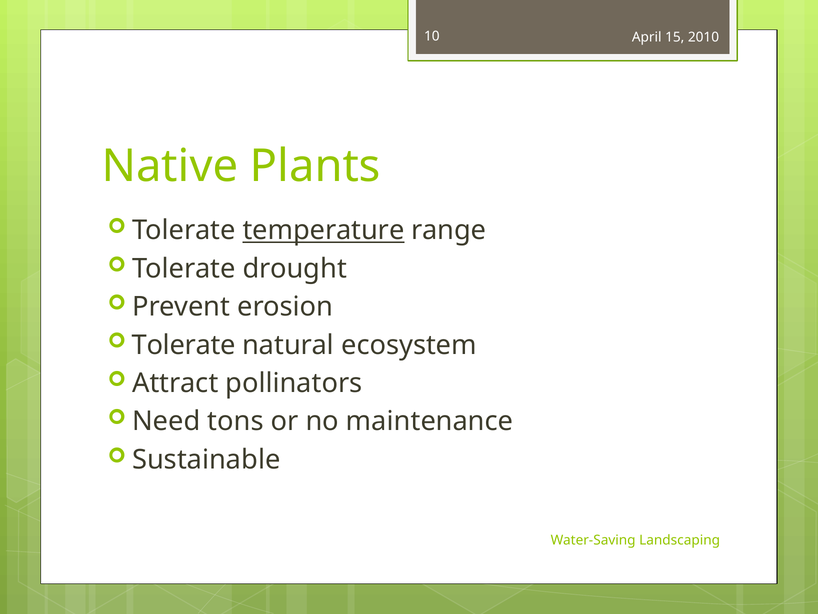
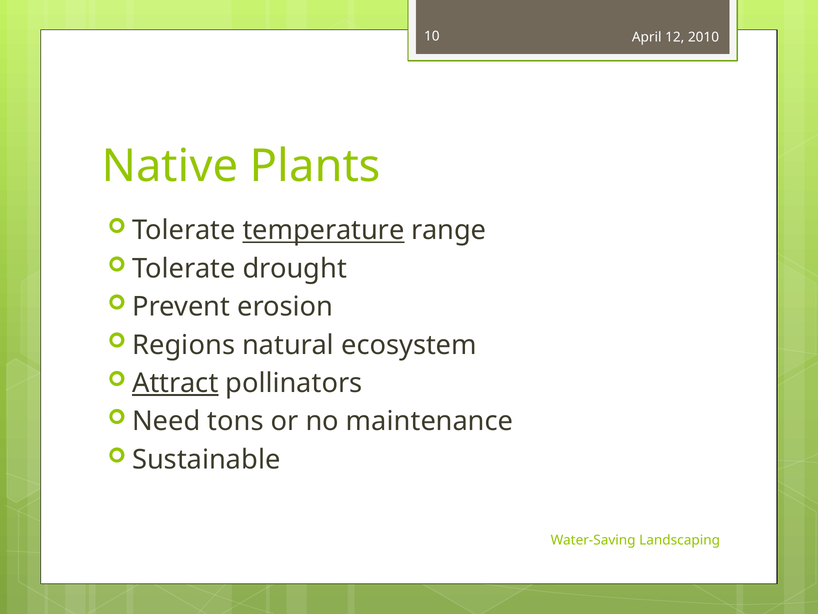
15: 15 -> 12
Tolerate at (184, 345): Tolerate -> Regions
Attract underline: none -> present
